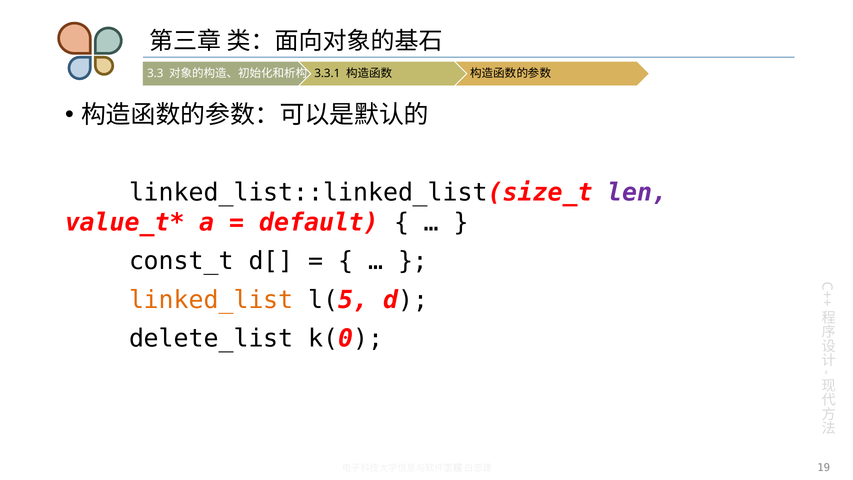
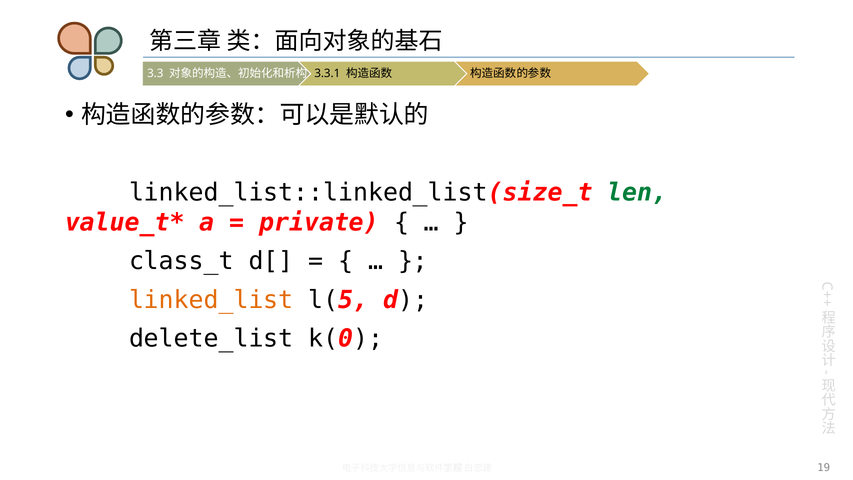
len colour: purple -> green
default: default -> private
const_t: const_t -> class_t
